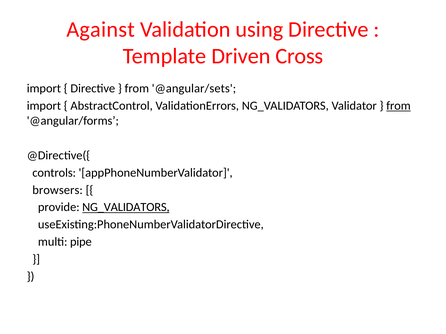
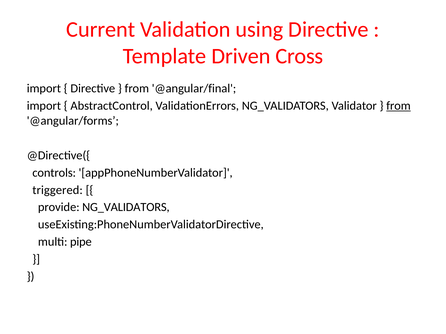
Against: Against -> Current
@angular/sets: @angular/sets -> @angular/final
browsers: browsers -> triggered
NG_VALIDATORS at (126, 208) underline: present -> none
